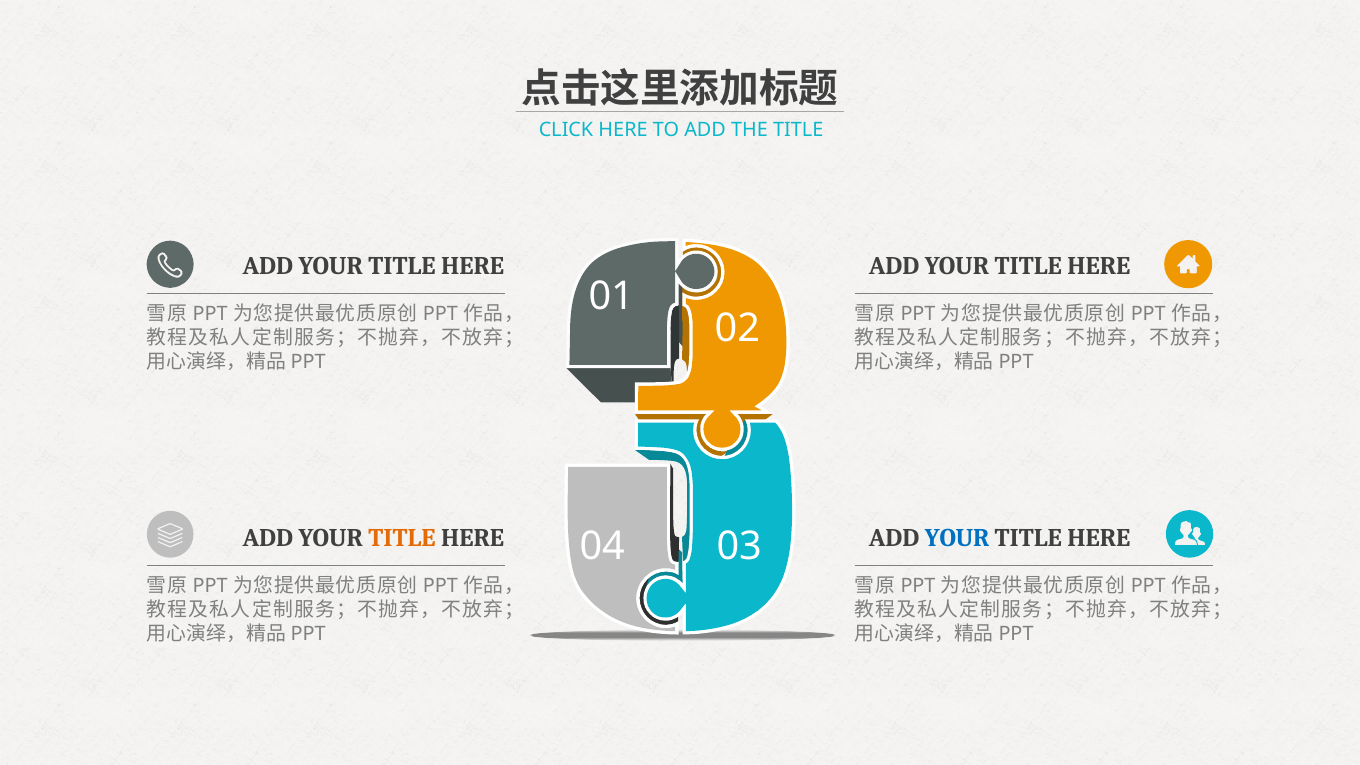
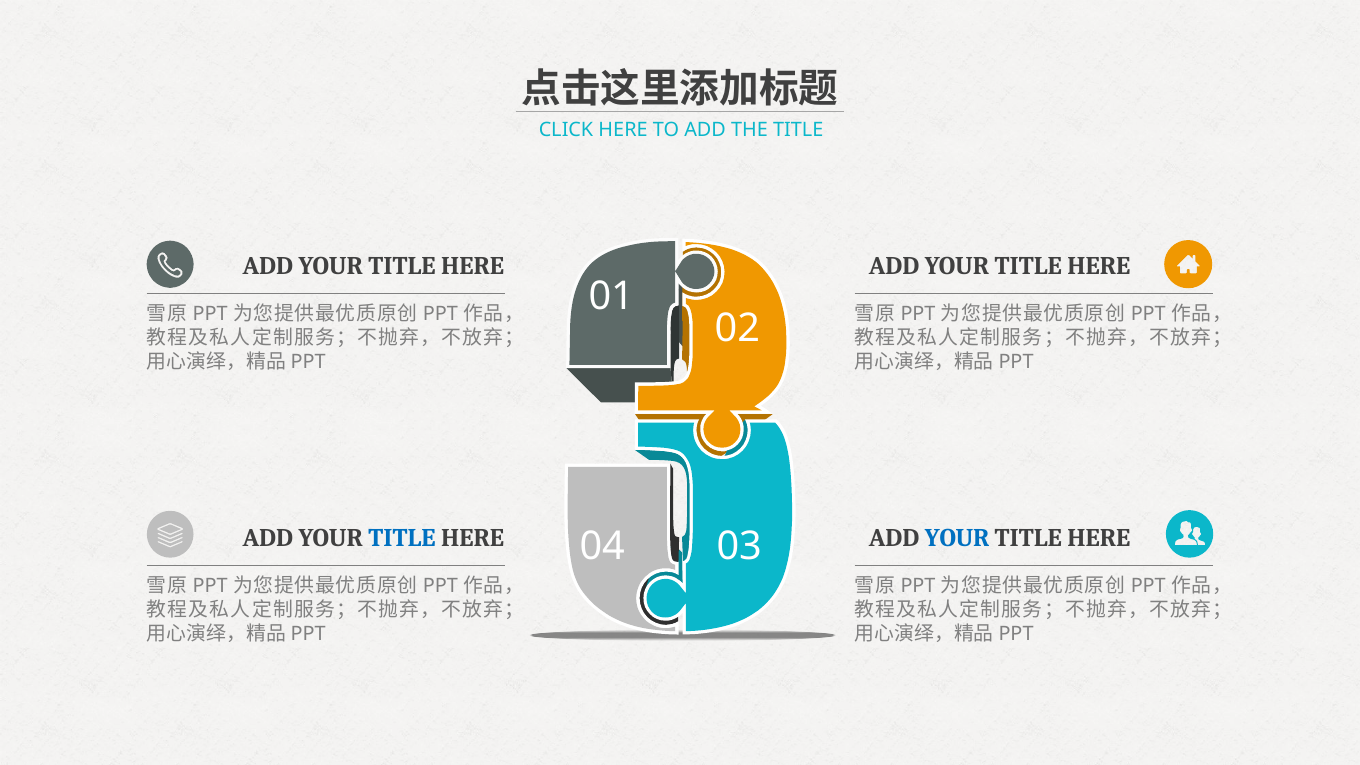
TITLE at (402, 538) colour: orange -> blue
